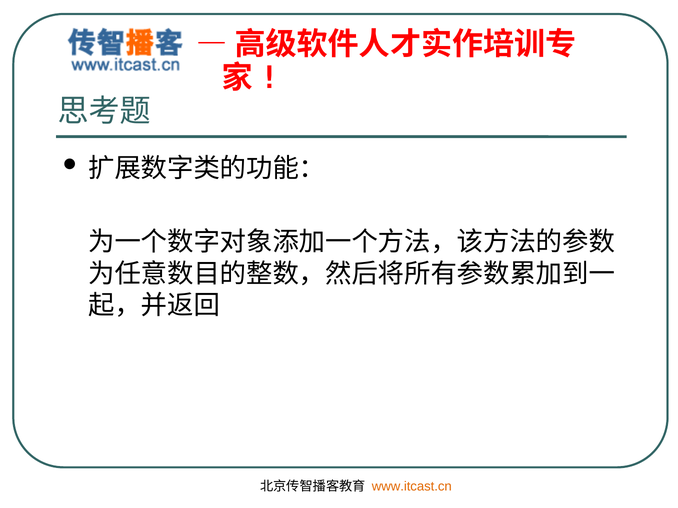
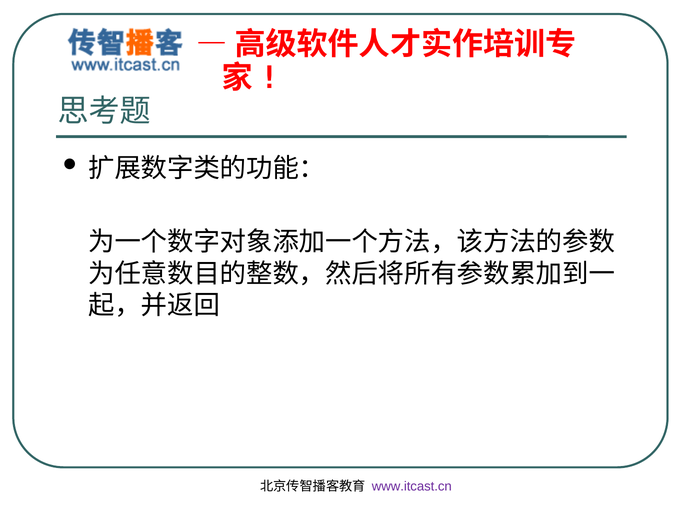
www.itcast.cn colour: orange -> purple
